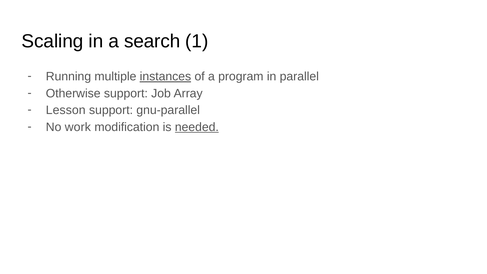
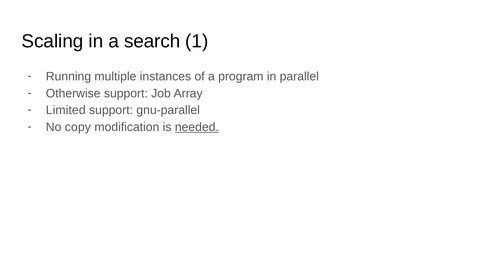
instances underline: present -> none
Lesson: Lesson -> Limited
work: work -> copy
